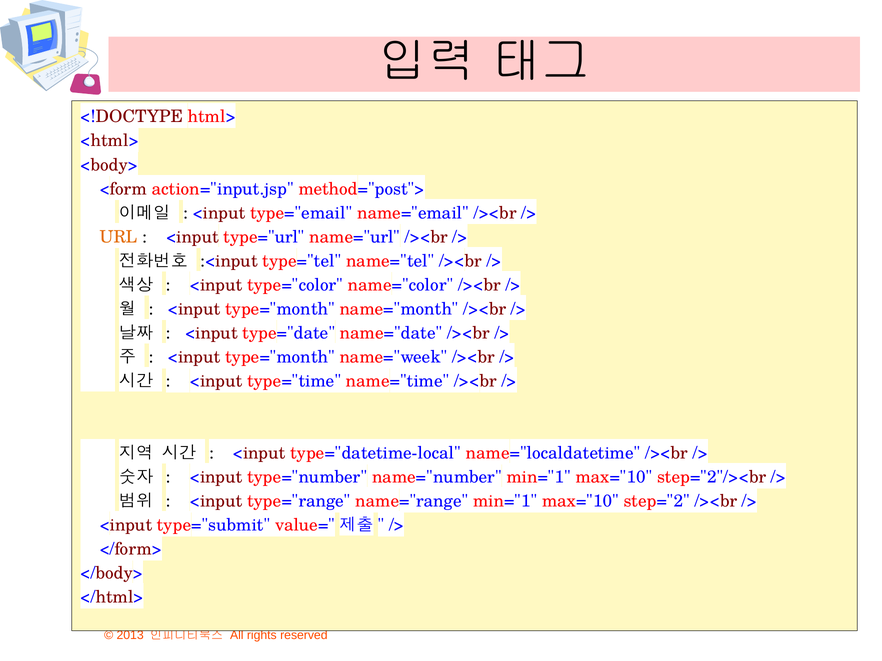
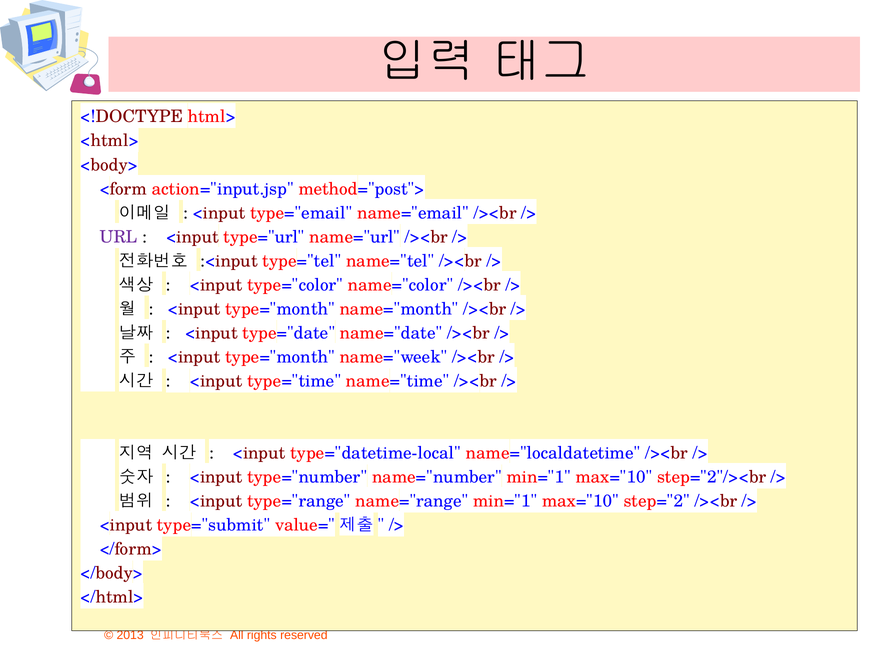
URL colour: orange -> purple
